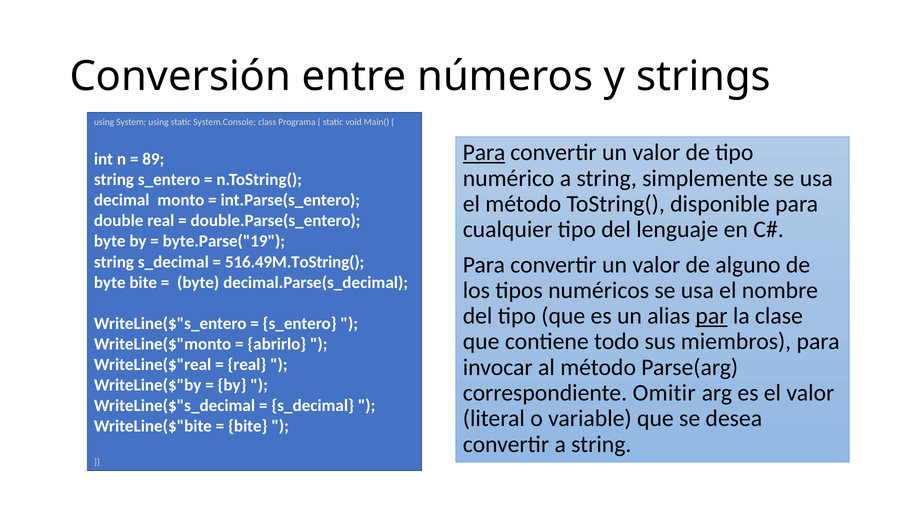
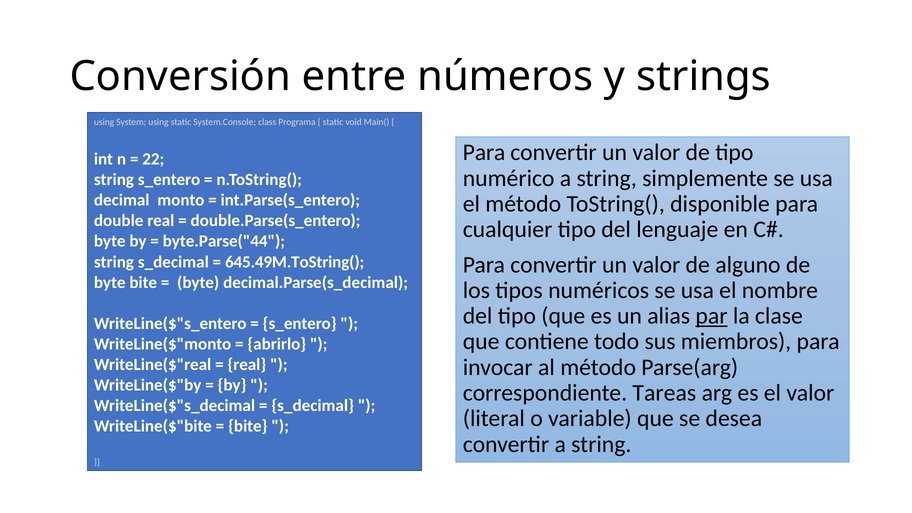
Para at (484, 153) underline: present -> none
89: 89 -> 22
byte.Parse("19: byte.Parse("19 -> byte.Parse("44
516.49M.ToString(: 516.49M.ToString( -> 645.49M.ToString(
Omitir: Omitir -> Tareas
